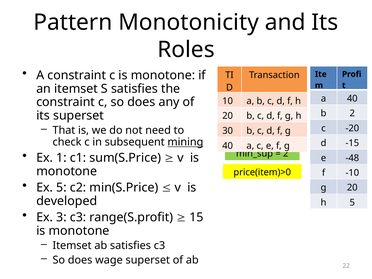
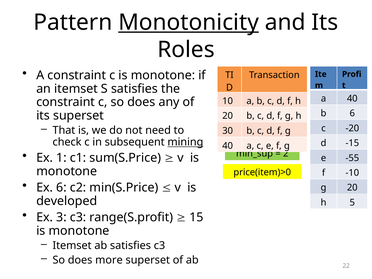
Monotonicity underline: none -> present
b 2: 2 -> 6
-48: -48 -> -55
Ex 5: 5 -> 6
wage: wage -> more
